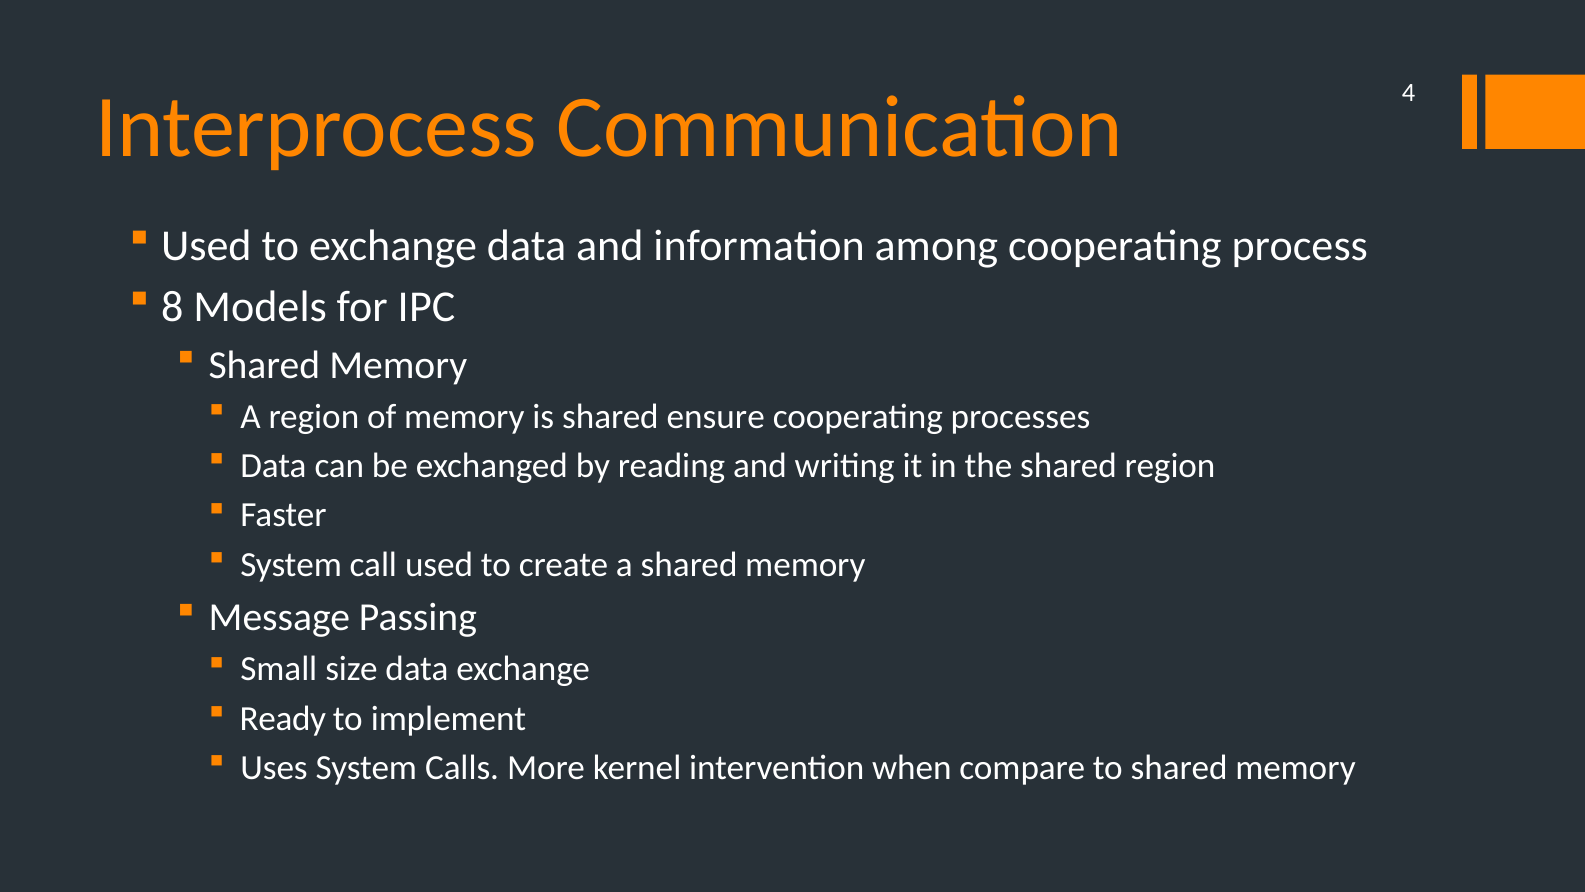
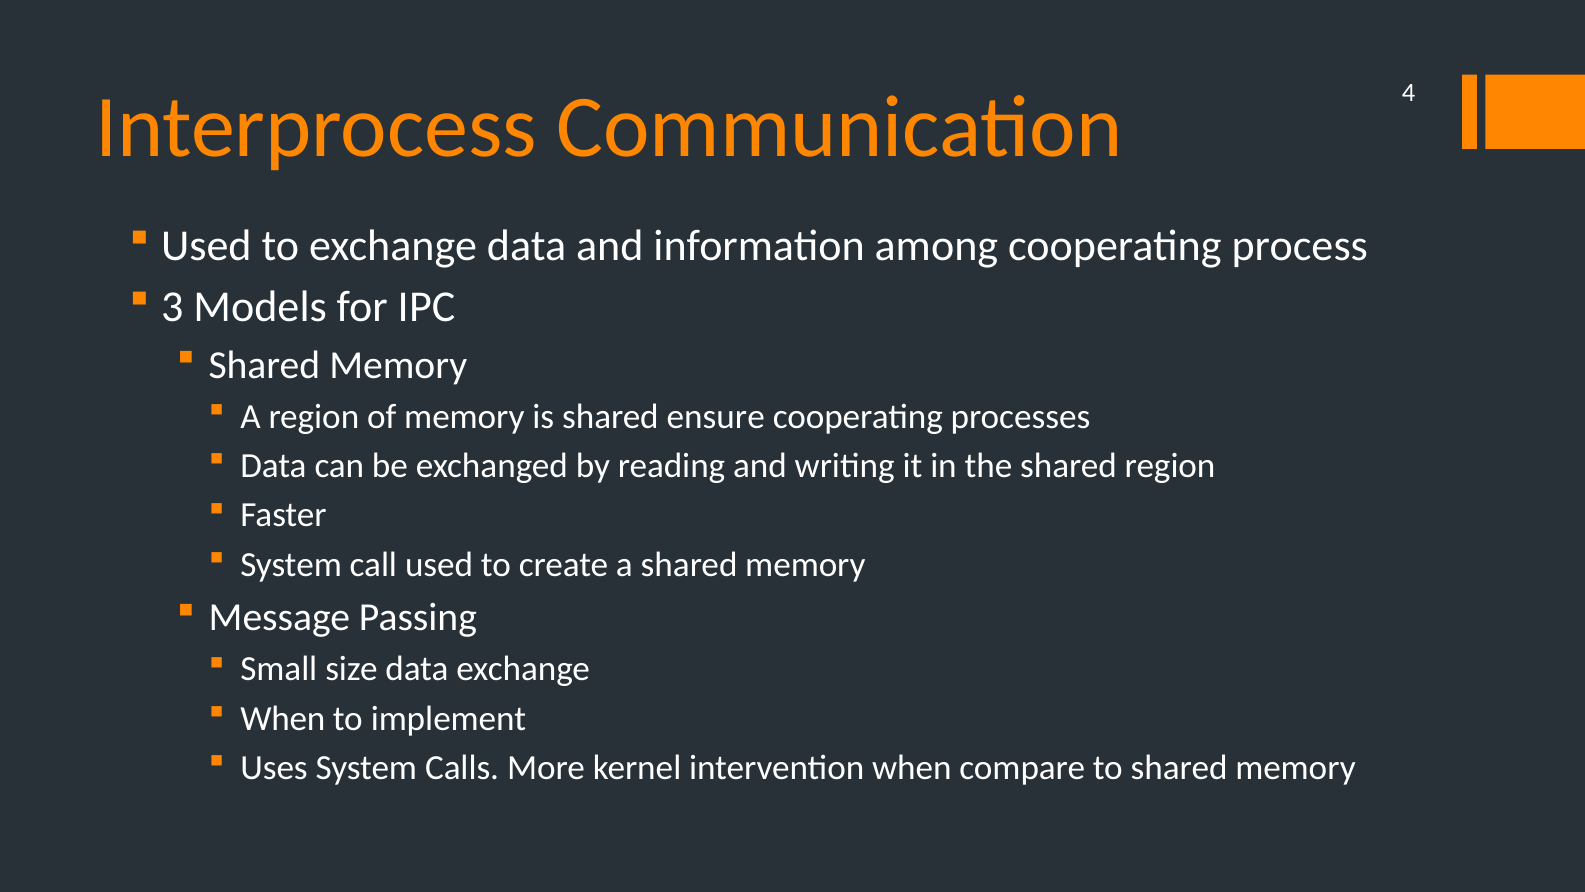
8: 8 -> 3
Ready at (283, 718): Ready -> When
